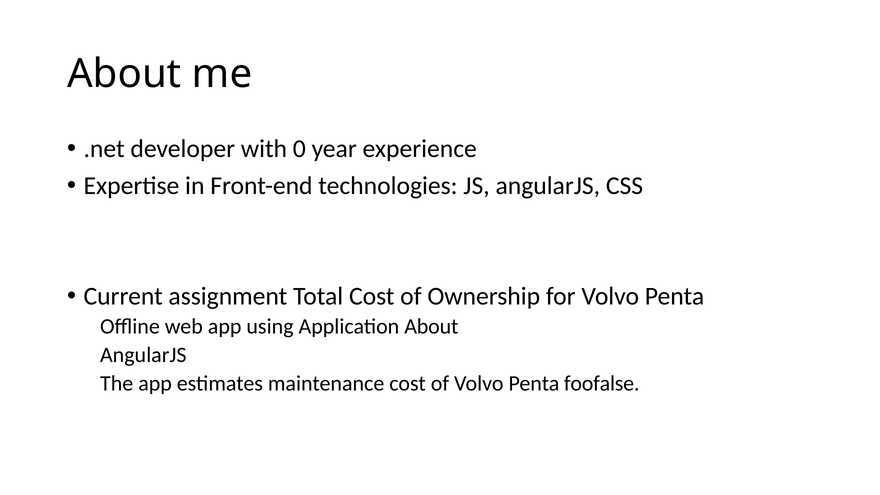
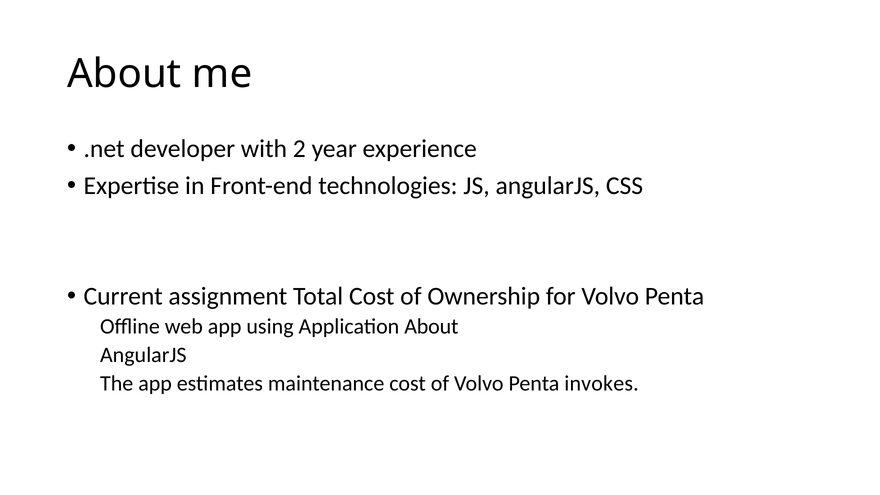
0: 0 -> 2
foofalse: foofalse -> invokes
